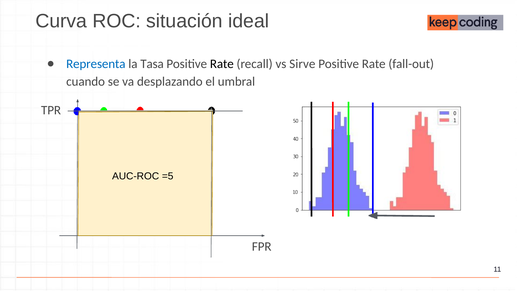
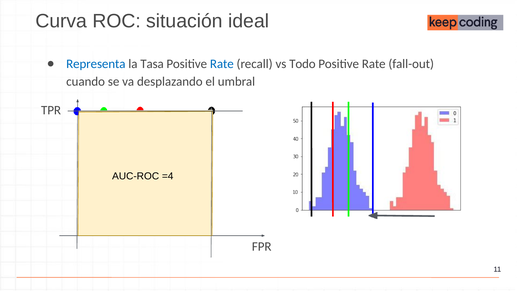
Rate at (222, 64) colour: black -> blue
Sirve: Sirve -> Todo
=5: =5 -> =4
